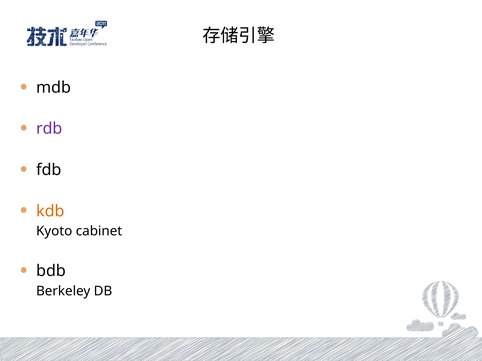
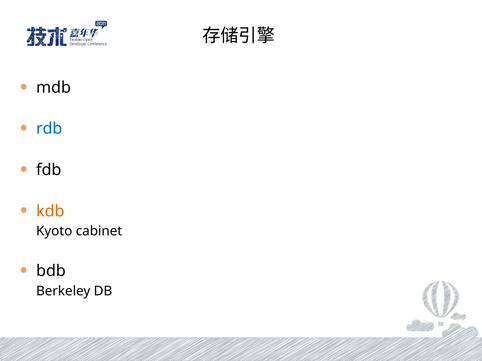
rdb colour: purple -> blue
